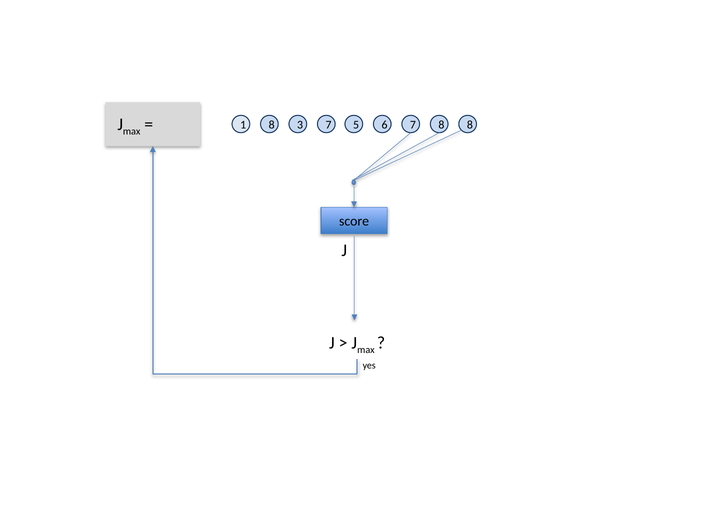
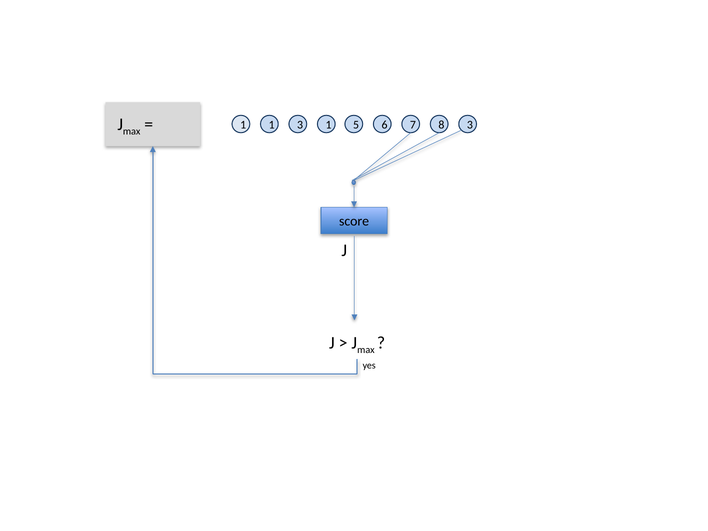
1 8: 8 -> 1
3 7: 7 -> 1
8 at (470, 125): 8 -> 3
